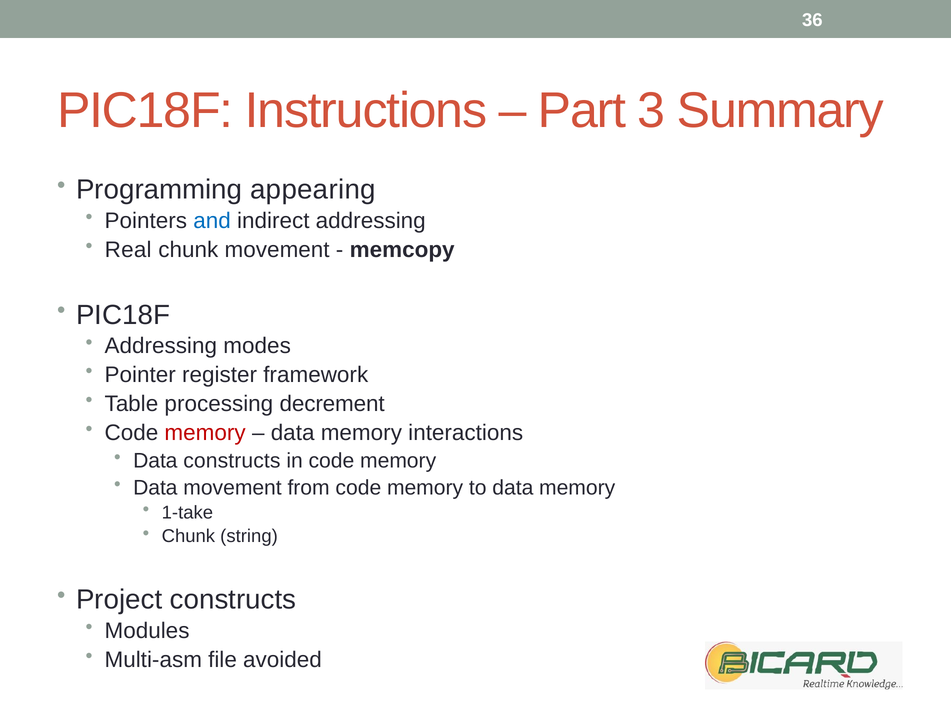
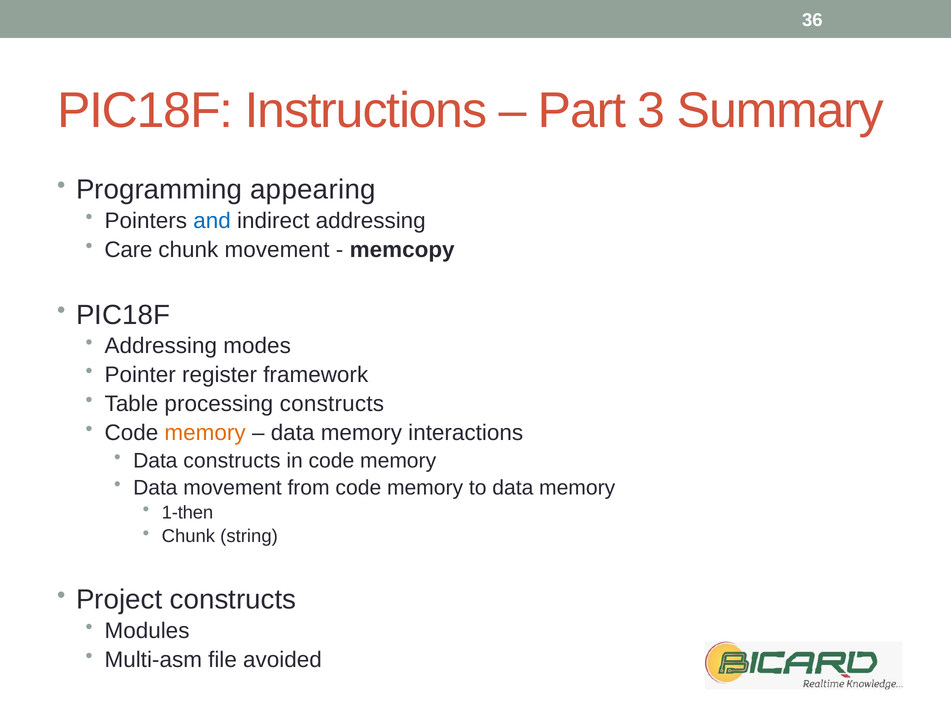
Real: Real -> Care
processing decrement: decrement -> constructs
memory at (205, 433) colour: red -> orange
1-take: 1-take -> 1-then
